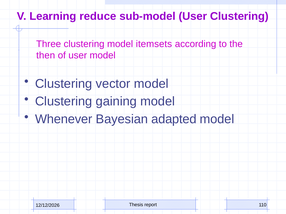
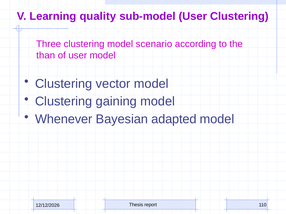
reduce: reduce -> quality
itemsets: itemsets -> scenario
then: then -> than
